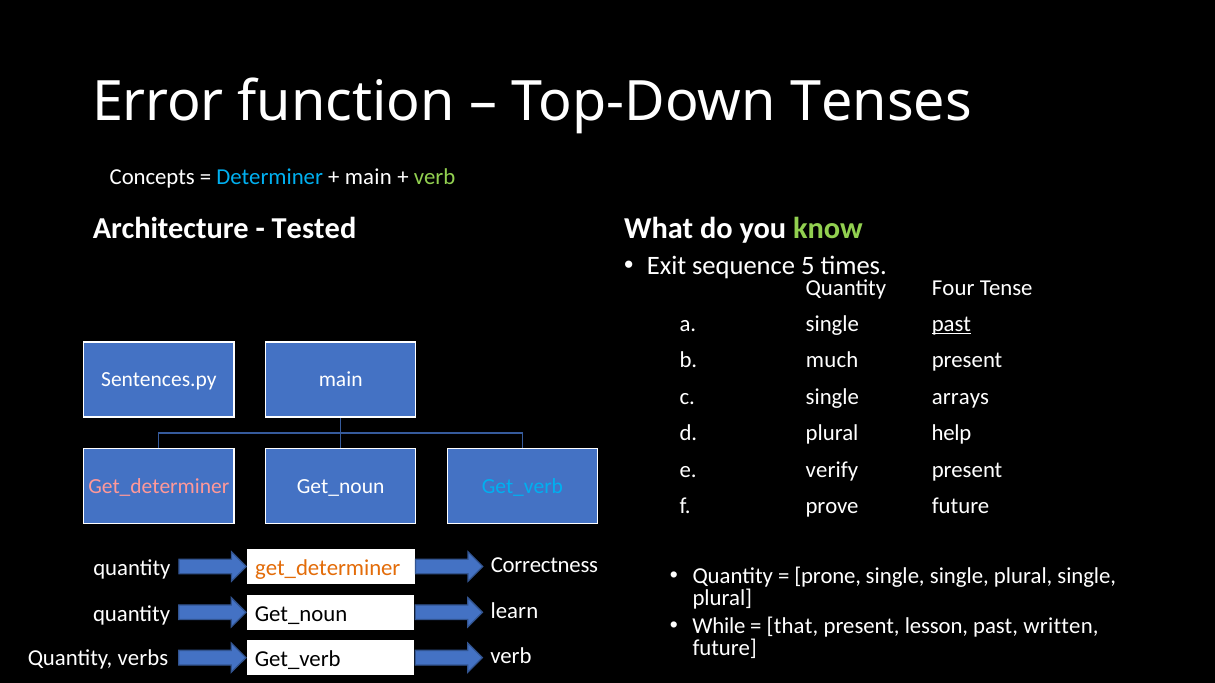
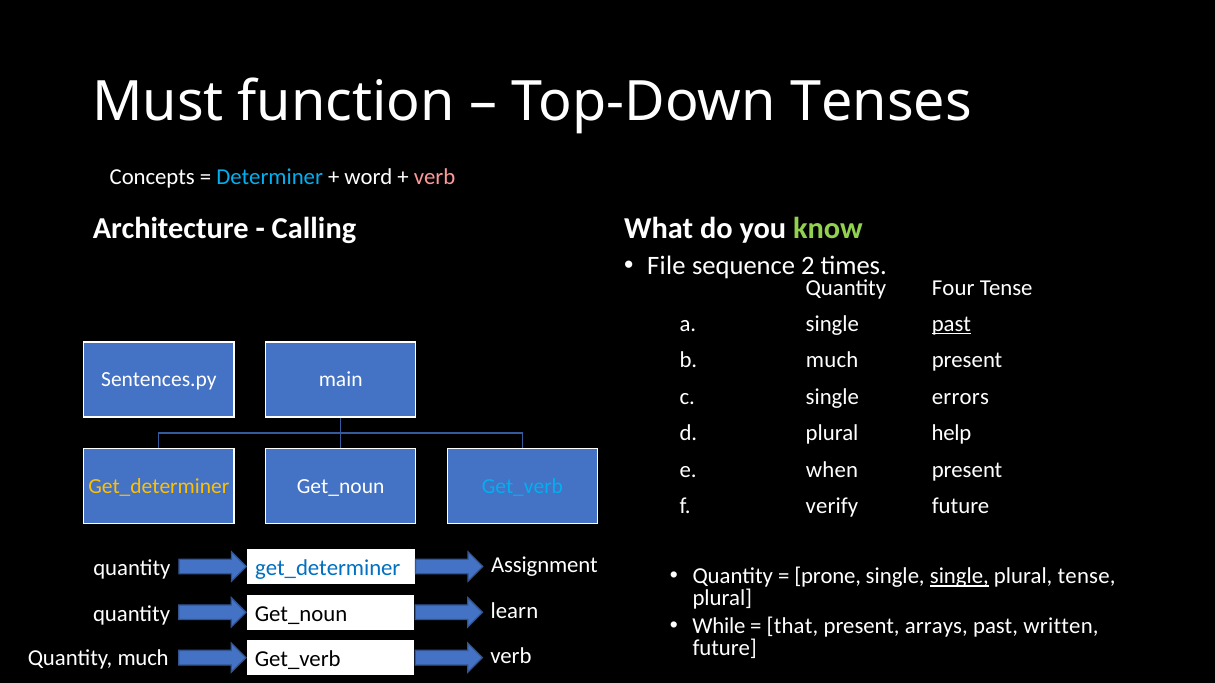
Error: Error -> Must
main at (368, 177): main -> word
verb at (435, 177) colour: light green -> pink
Tested: Tested -> Calling
Exit: Exit -> File
5: 5 -> 2
arrays: arrays -> errors
verify: verify -> when
Get_determiner at (159, 486) colour: pink -> yellow
prove: prove -> verify
get_determiner at (328, 568) colour: orange -> blue
Correctness: Correctness -> Assignment
single at (959, 576) underline: none -> present
plural single: single -> tense
lesson: lesson -> arrays
Quantity verbs: verbs -> much
